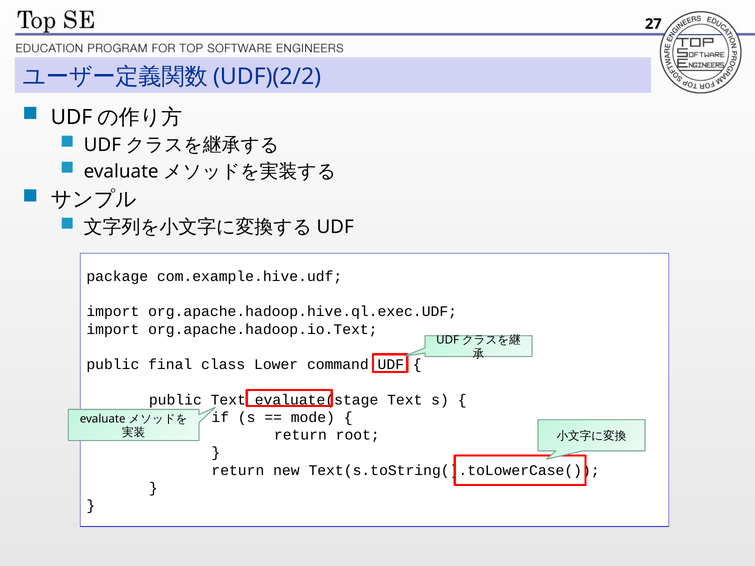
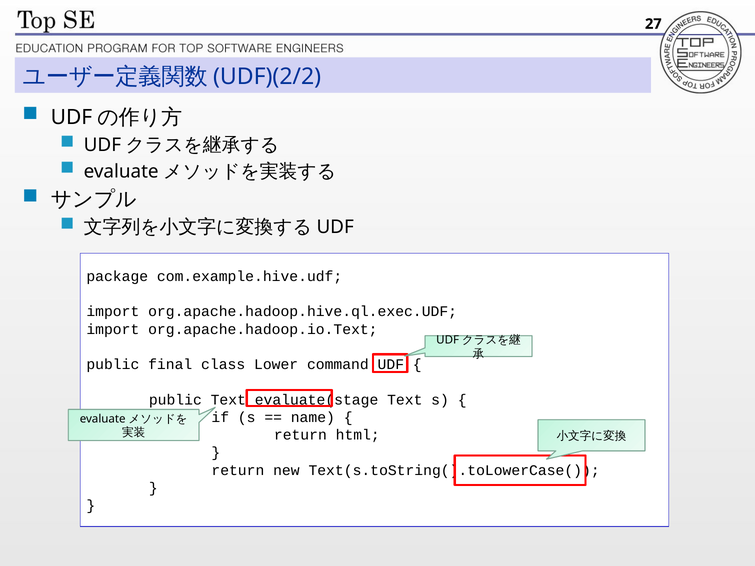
mode: mode -> name
root: root -> html
